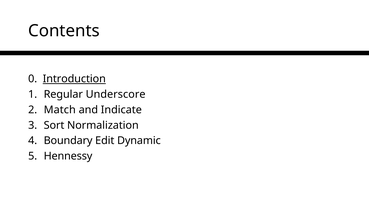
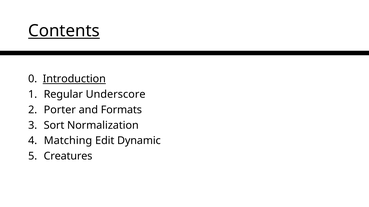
Contents underline: none -> present
Match: Match -> Porter
Indicate: Indicate -> Formats
Boundary: Boundary -> Matching
Hennessy: Hennessy -> Creatures
